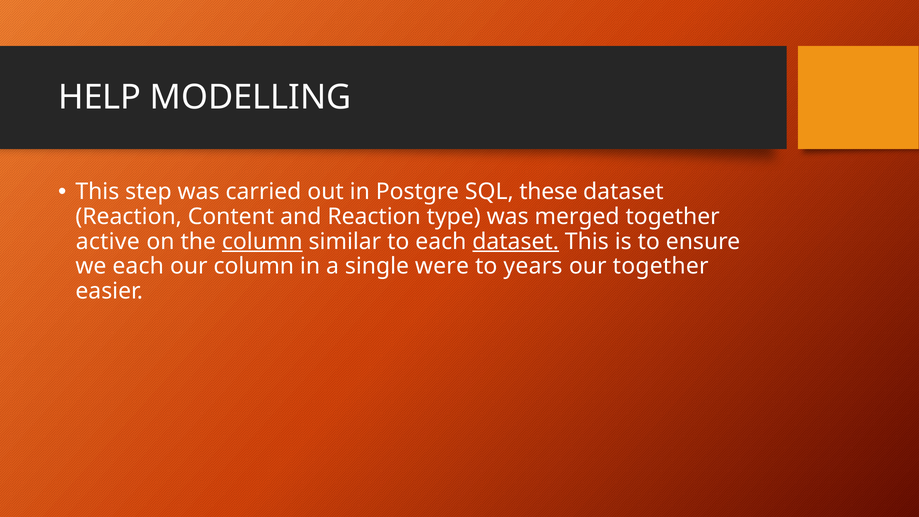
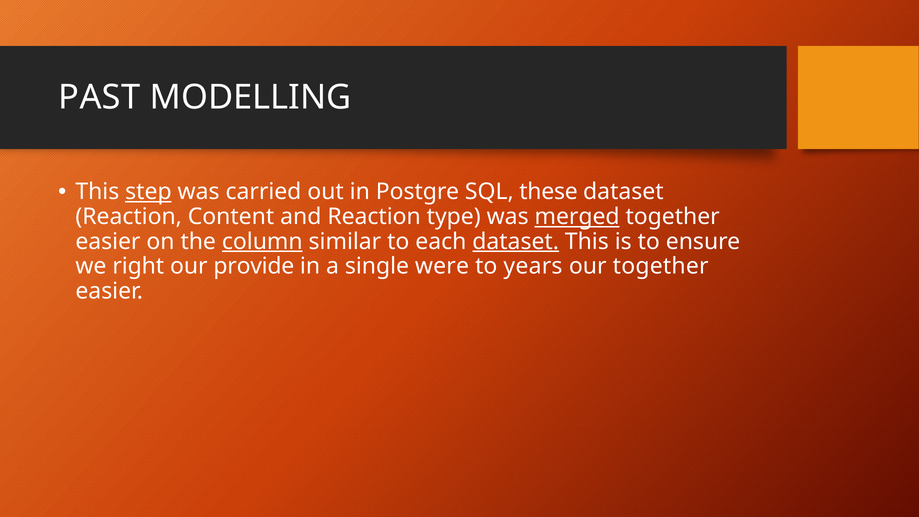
HELP: HELP -> PAST
step underline: none -> present
merged underline: none -> present
active at (108, 241): active -> easier
we each: each -> right
our column: column -> provide
